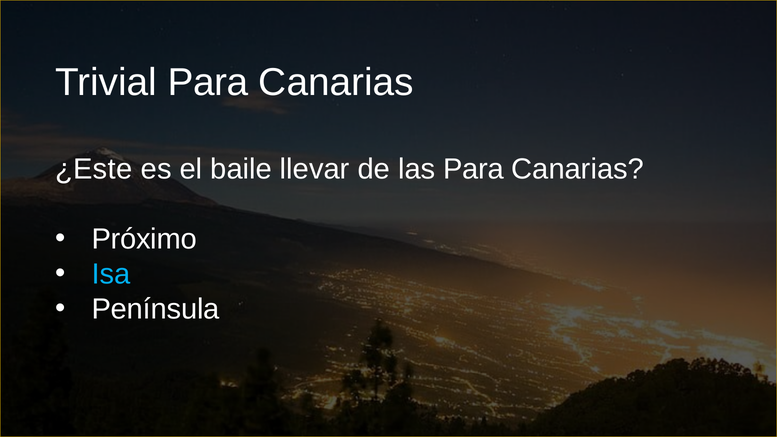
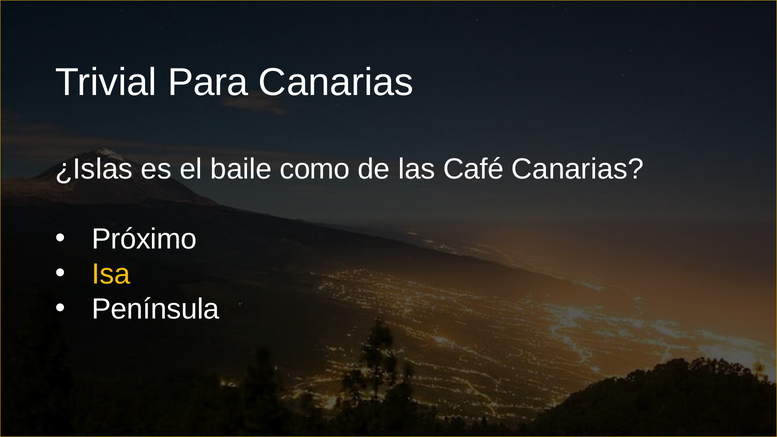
¿Este: ¿Este -> ¿Islas
llevar: llevar -> como
las Para: Para -> Café
Isa colour: light blue -> yellow
